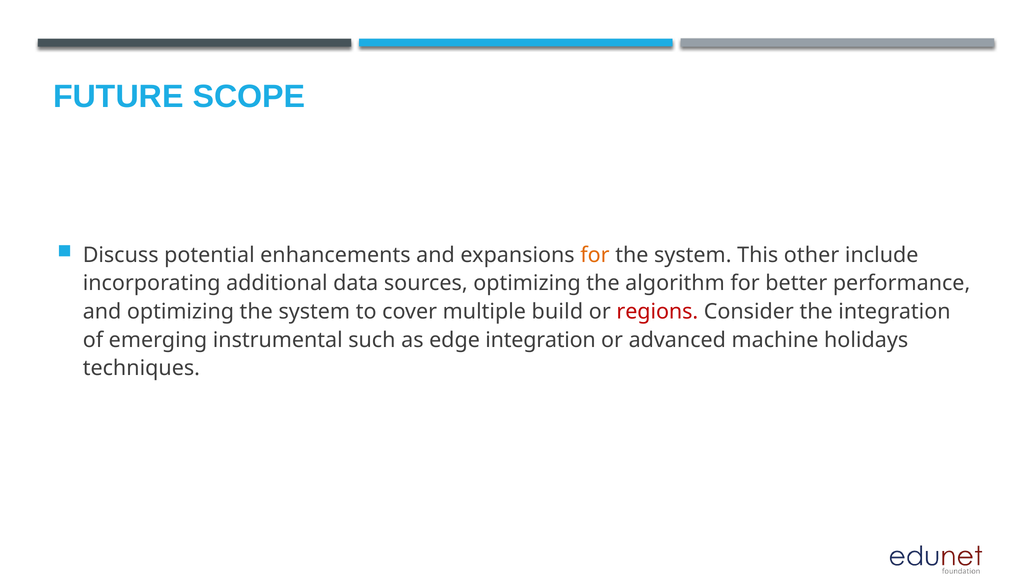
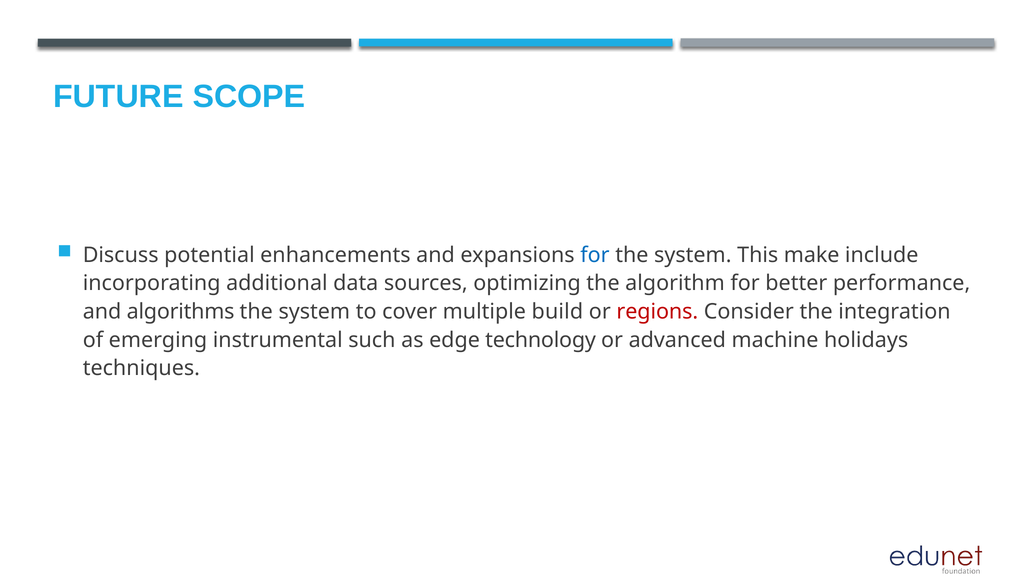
for at (595, 255) colour: orange -> blue
other: other -> make
and optimizing: optimizing -> algorithms
edge integration: integration -> technology
